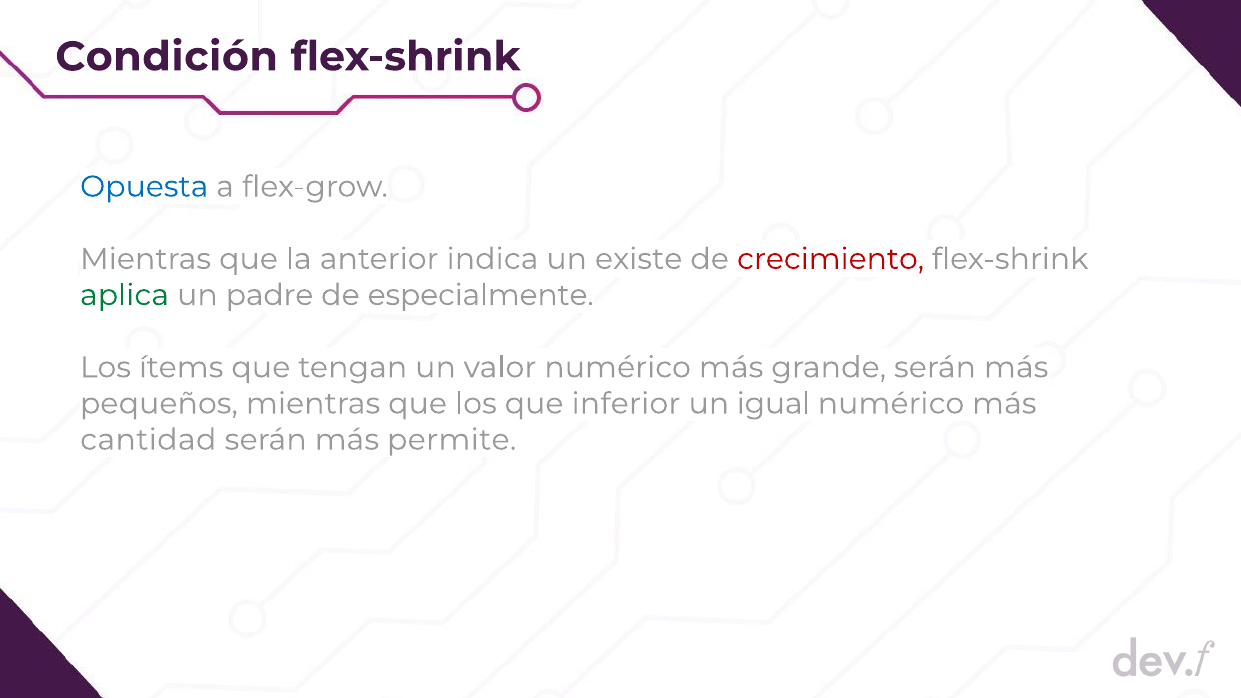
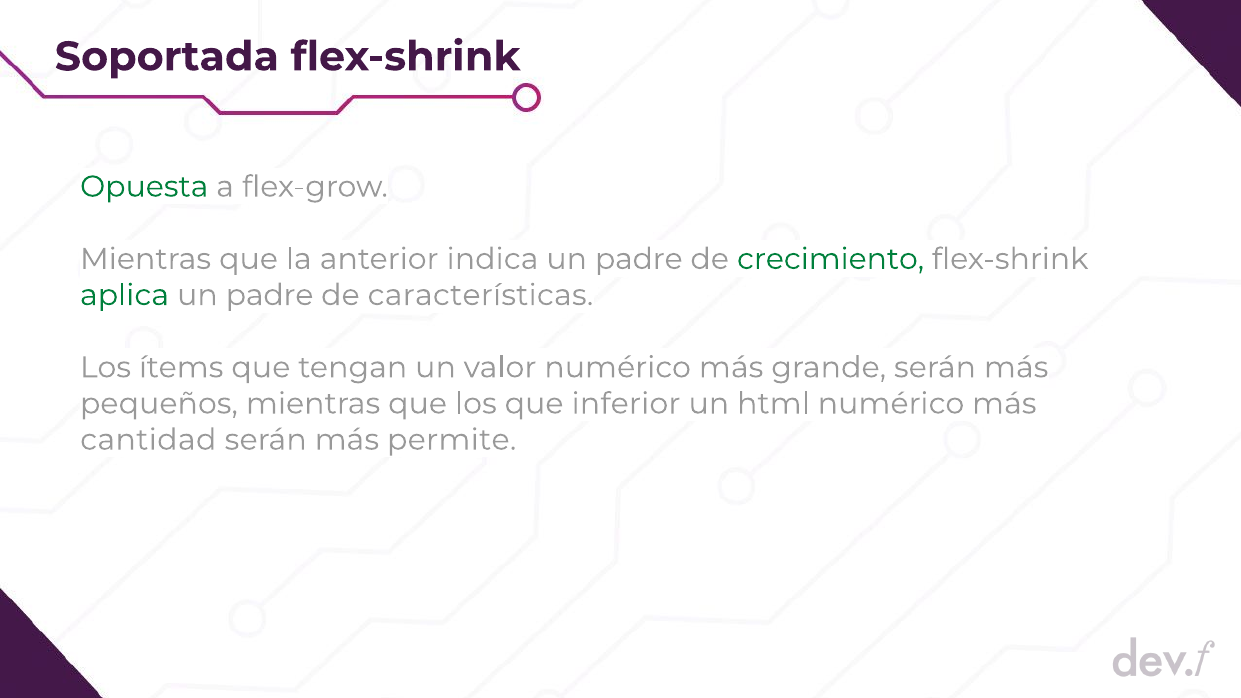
Condición: Condición -> Soportada
Opuesta colour: blue -> green
existe at (639, 259): existe -> padre
crecimiento colour: red -> green
especialmente: especialmente -> características
igual: igual -> html
